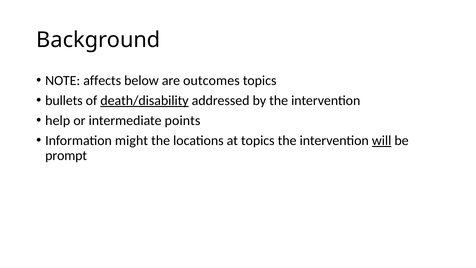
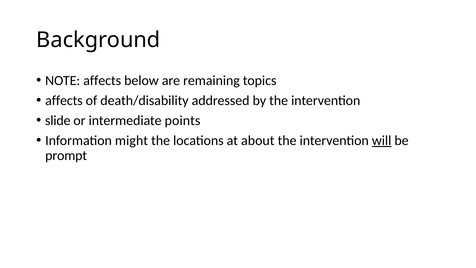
outcomes: outcomes -> remaining
bullets at (64, 100): bullets -> affects
death/disability underline: present -> none
help: help -> slide
at topics: topics -> about
